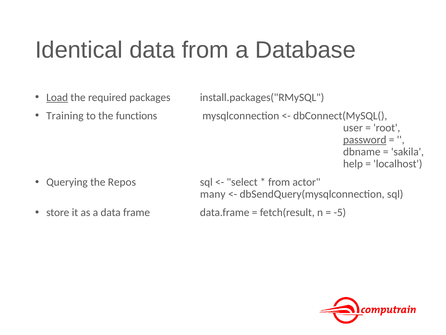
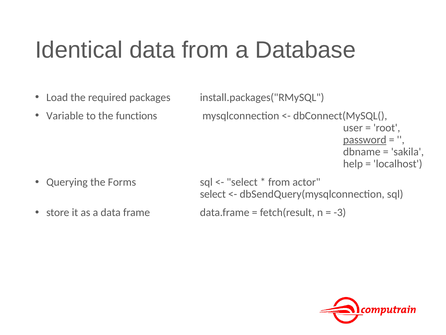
Load underline: present -> none
Training: Training -> Variable
Repos: Repos -> Forms
many at (213, 194): many -> select
-5: -5 -> -3
